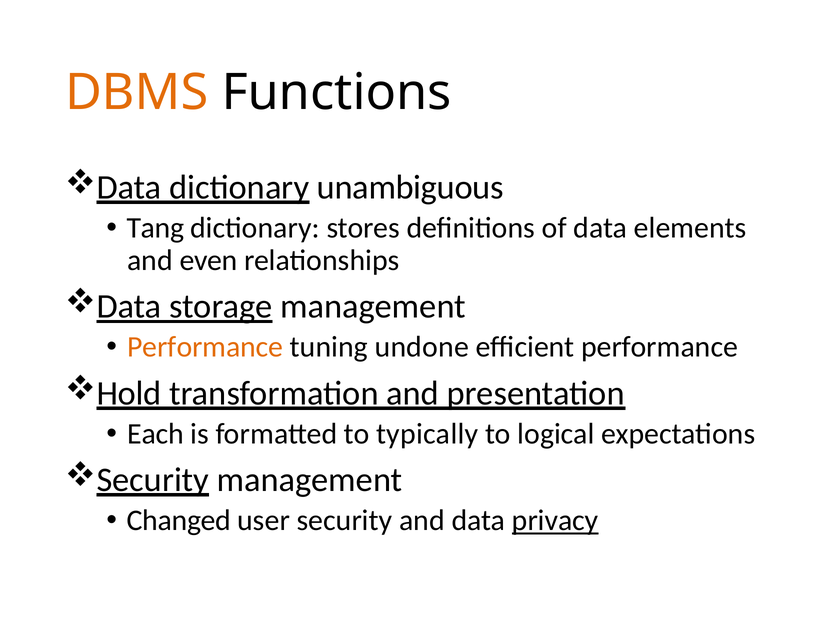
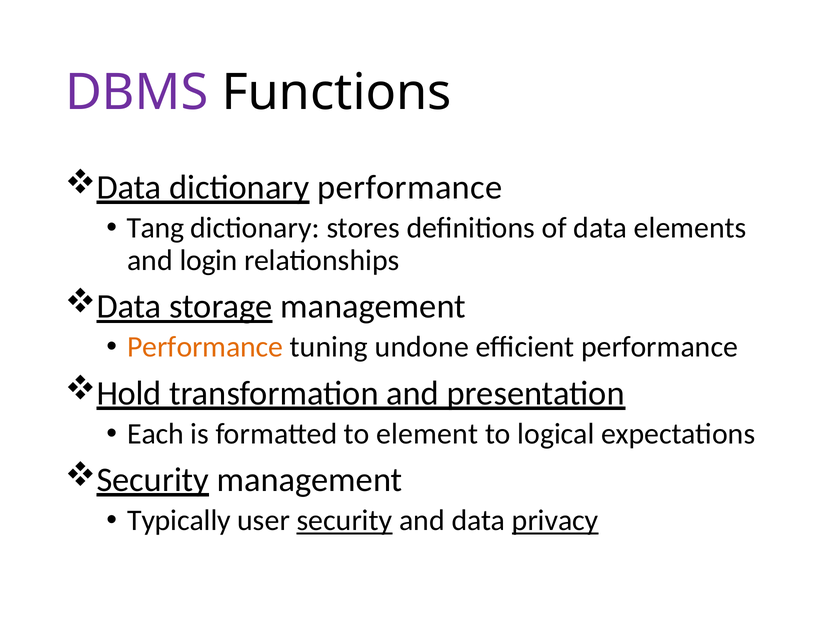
DBMS colour: orange -> purple
dictionary unambiguous: unambiguous -> performance
even: even -> login
typically: typically -> element
Changed: Changed -> Typically
security at (344, 521) underline: none -> present
